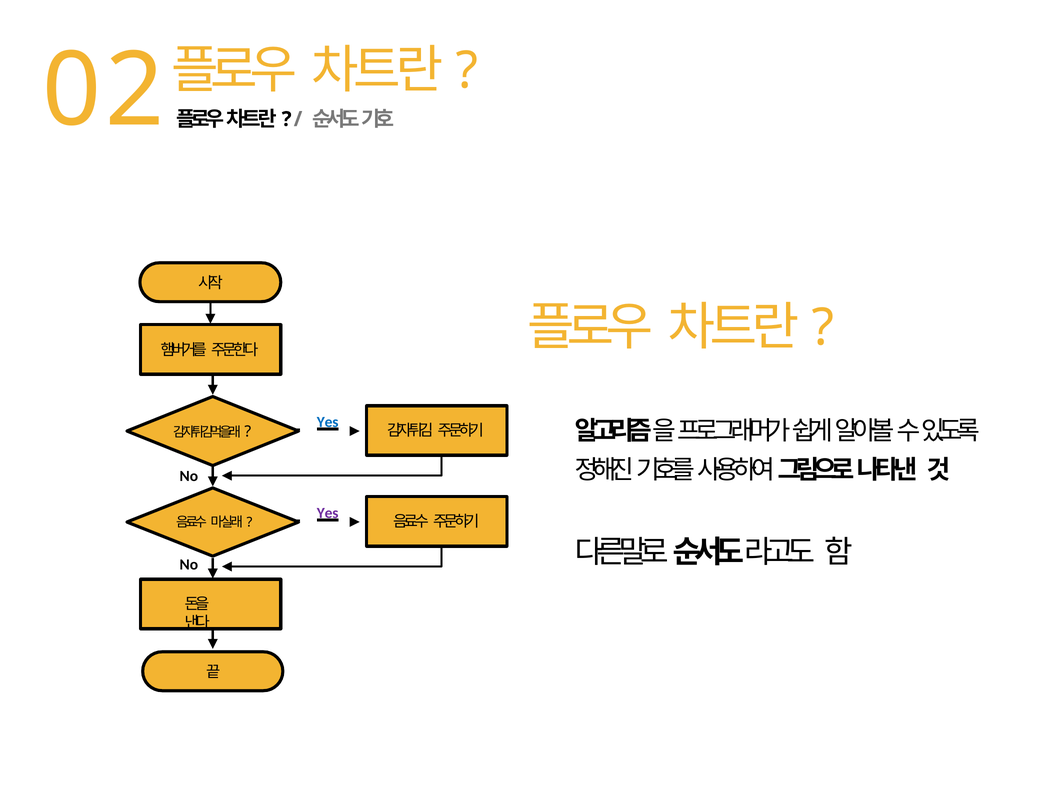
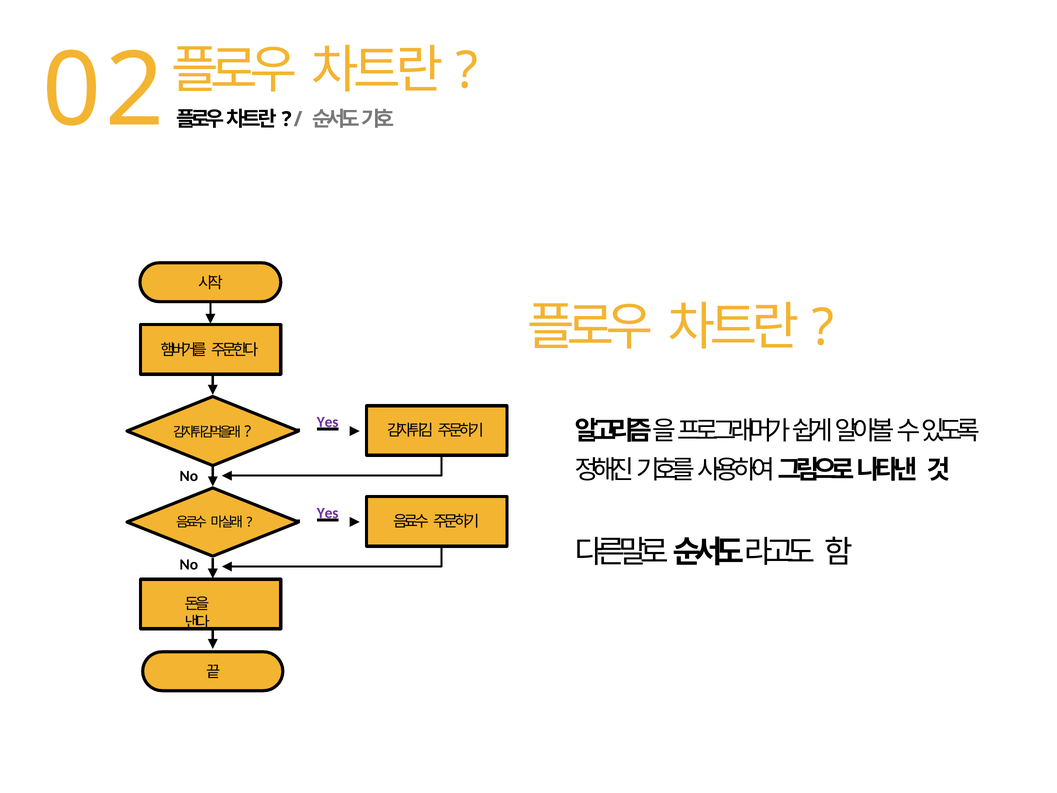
Yes at (328, 422) colour: blue -> purple
